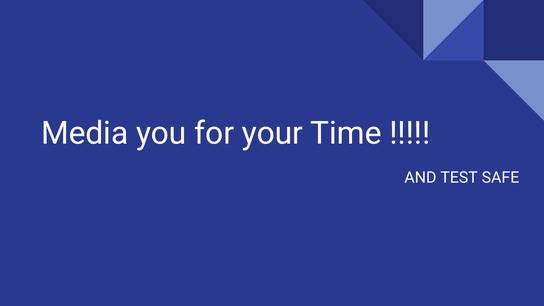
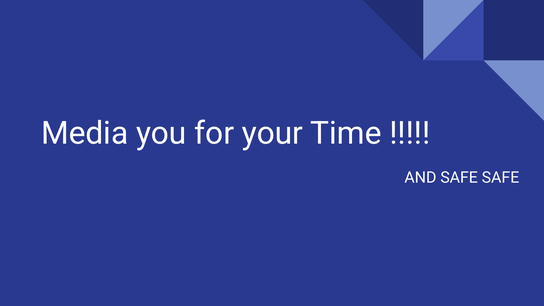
AND TEST: TEST -> SAFE
